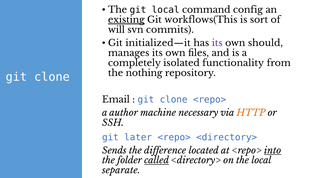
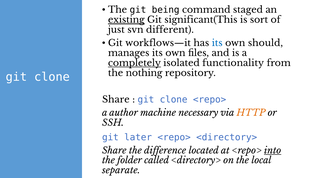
git local: local -> being
config: config -> staged
workflows(This: workflows(This -> significant(This
will: will -> just
commits: commits -> different
initialized—it: initialized—it -> workflows—it
its at (217, 43) colour: purple -> blue
completely underline: none -> present
Email at (116, 99): Email -> Share
Sends at (114, 150): Sends -> Share
called underline: present -> none
